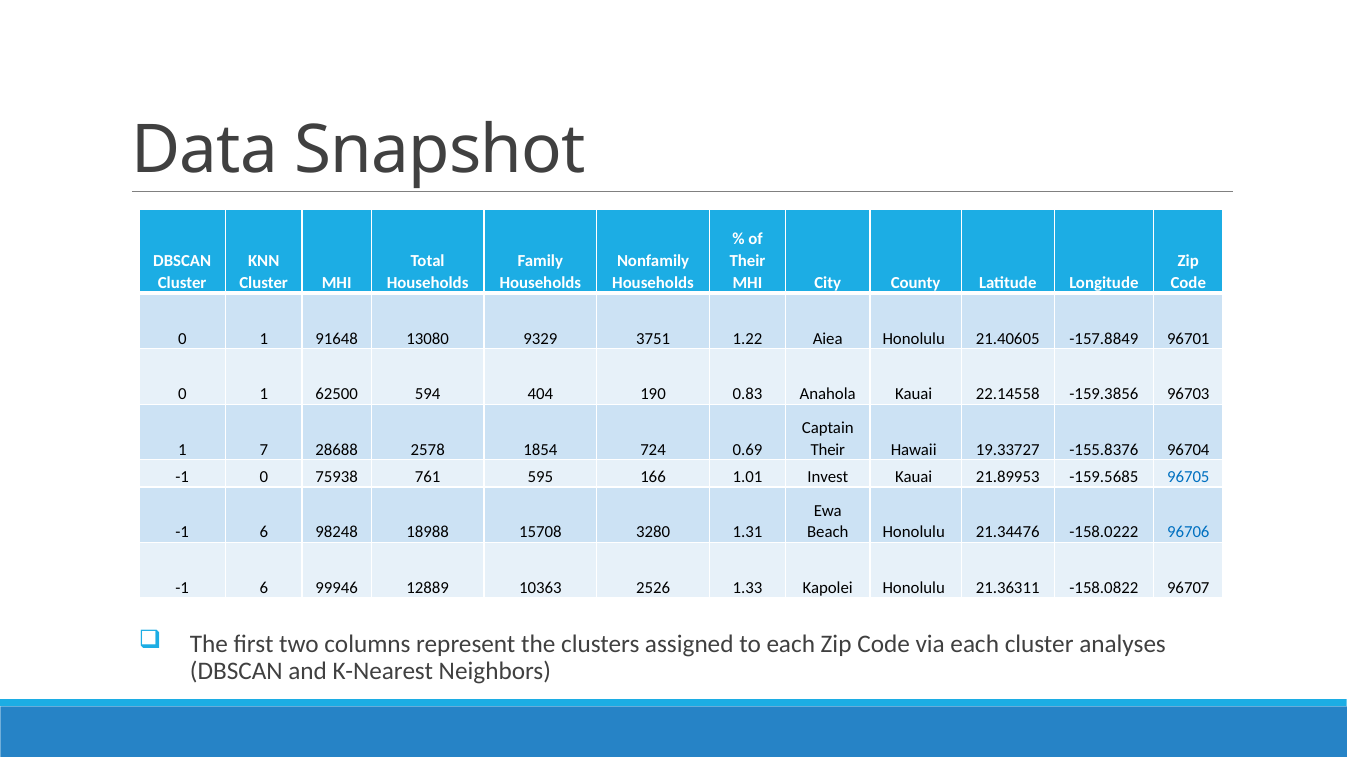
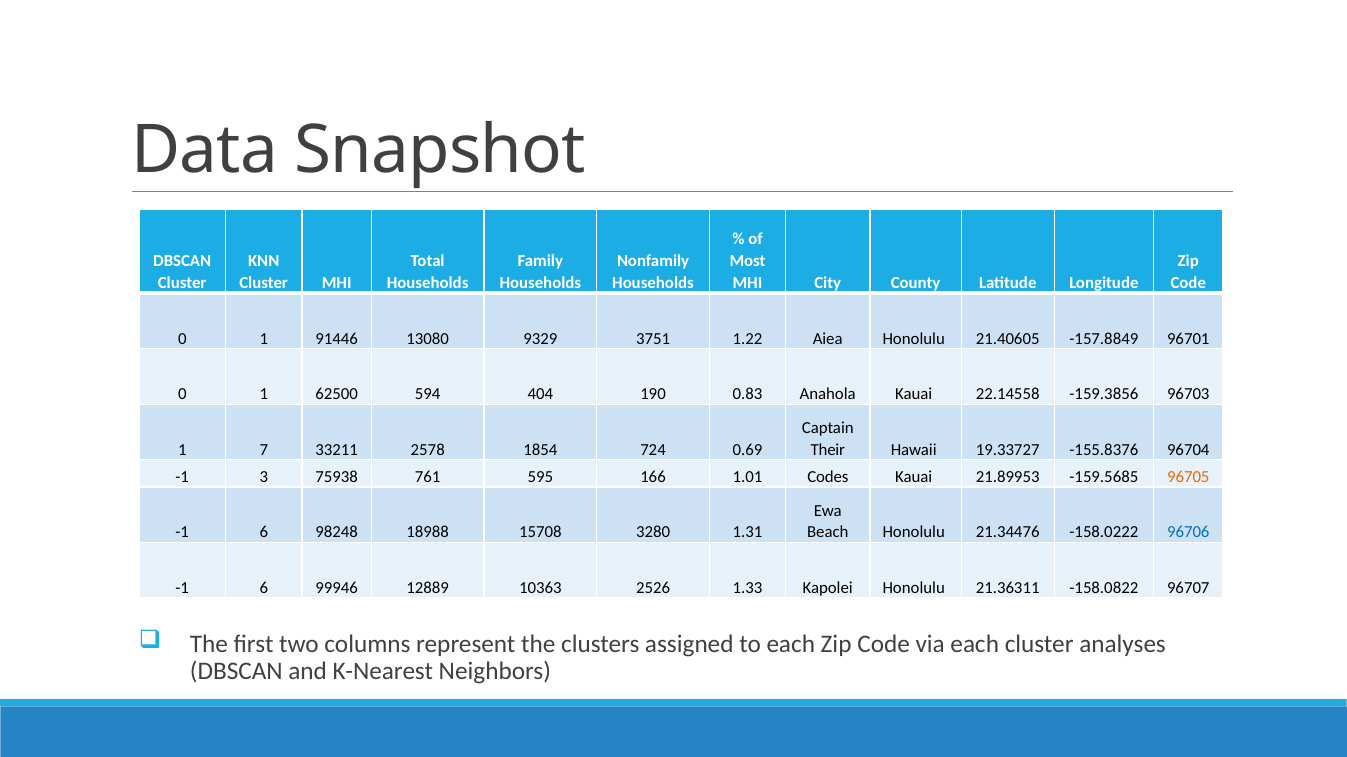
Their at (747, 262): Their -> Most
91648: 91648 -> 91446
28688: 28688 -> 33211
-1 0: 0 -> 3
Invest: Invest -> Codes
96705 colour: blue -> orange
